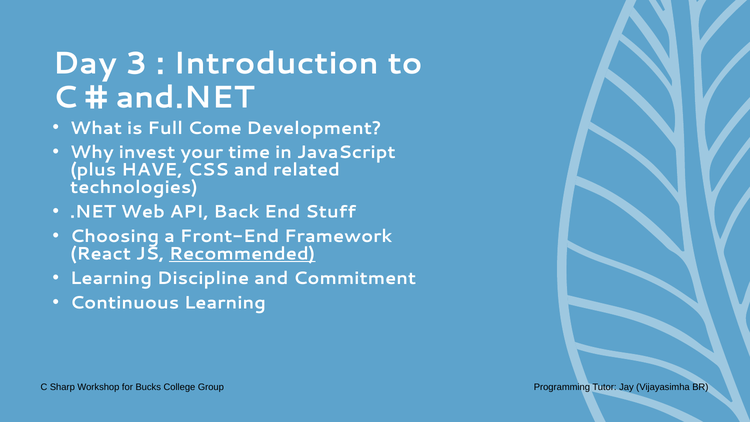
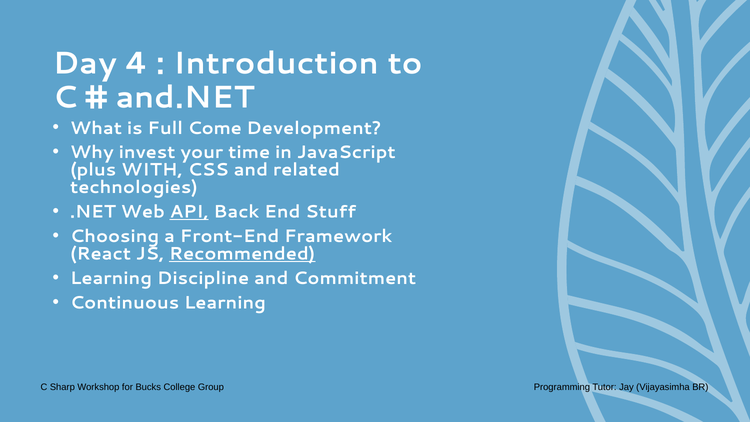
3: 3 -> 4
HAVE: HAVE -> WITH
API underline: none -> present
